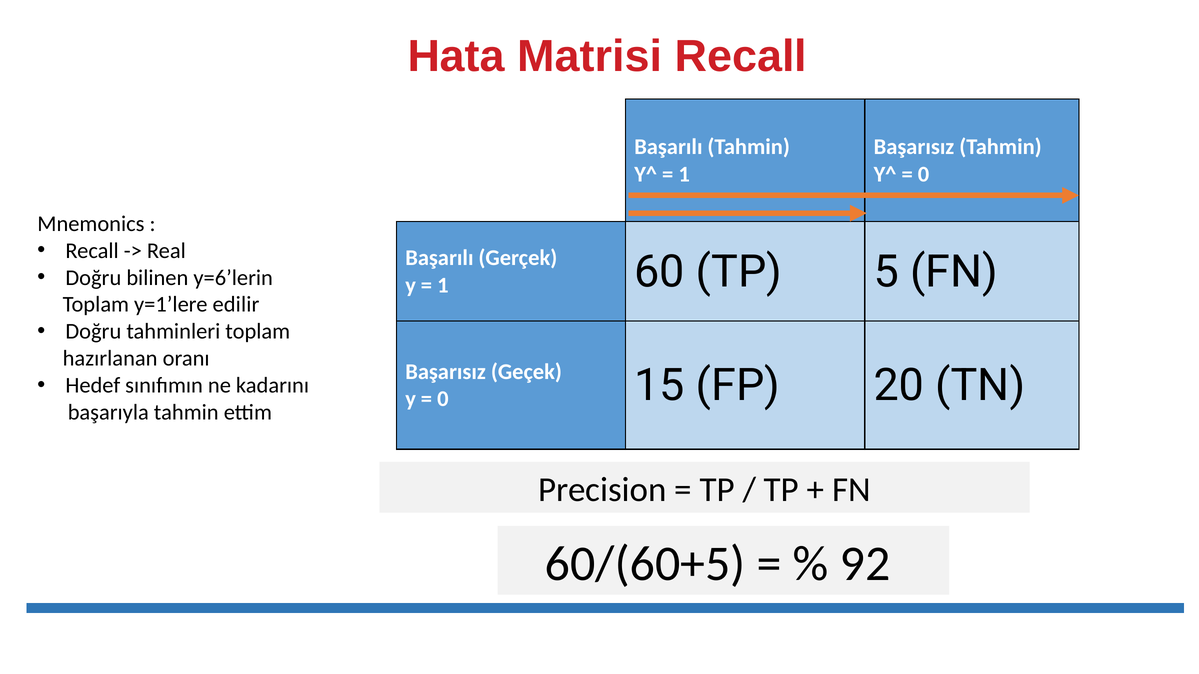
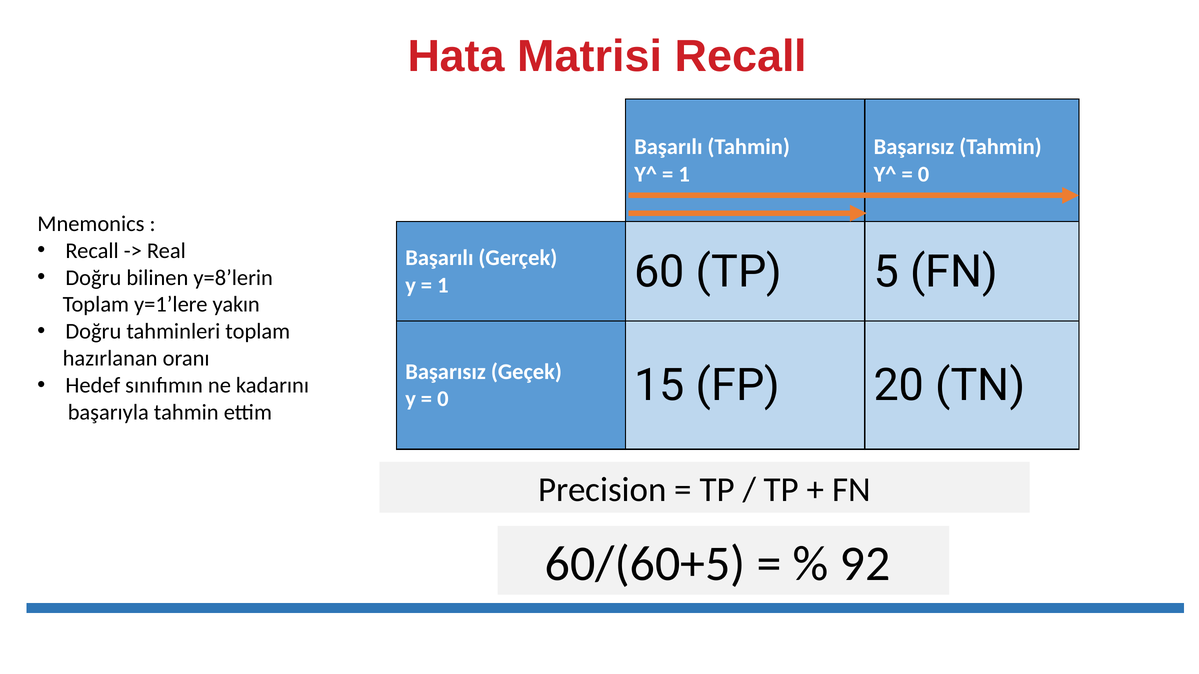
y=6’lerin: y=6’lerin -> y=8’lerin
edilir: edilir -> yakın
